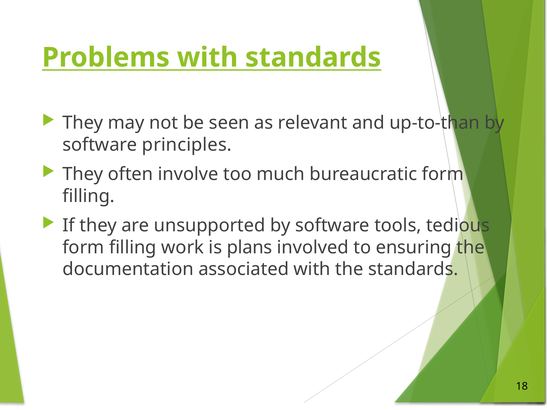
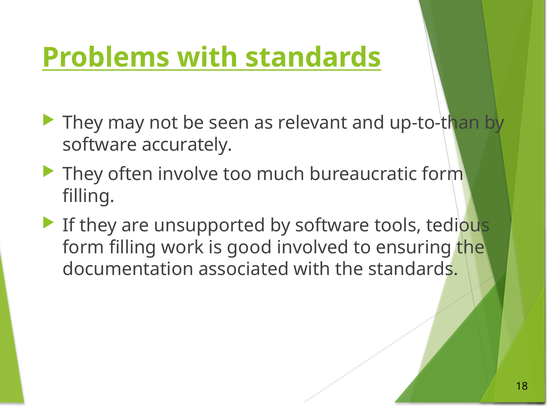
principles: principles -> accurately
plans: plans -> good
